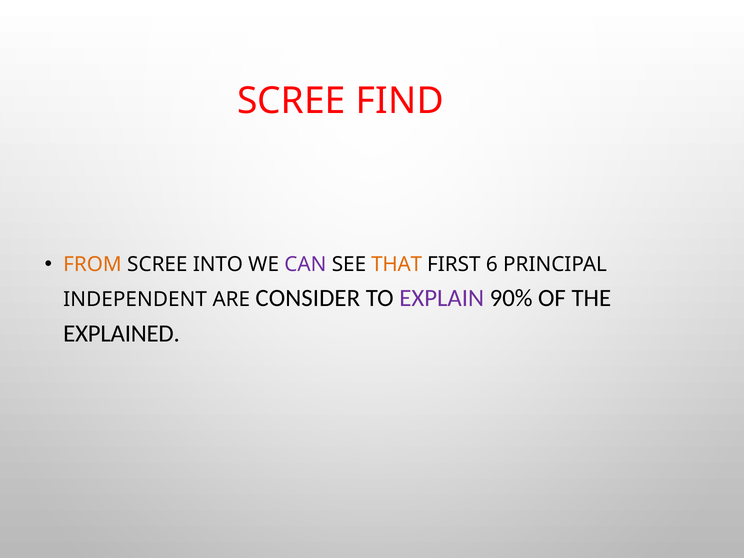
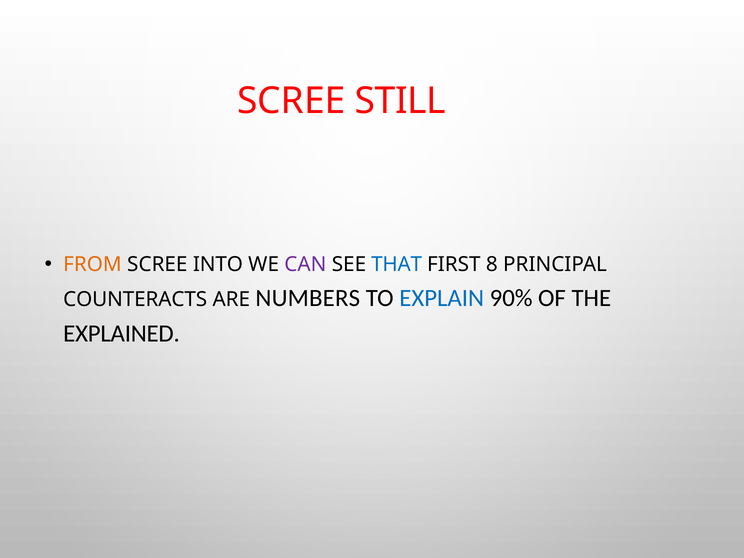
FIND: FIND -> STILL
THAT colour: orange -> blue
6: 6 -> 8
INDEPENDENT: INDEPENDENT -> COUNTERACTS
CONSIDER: CONSIDER -> NUMBERS
EXPLAIN colour: purple -> blue
